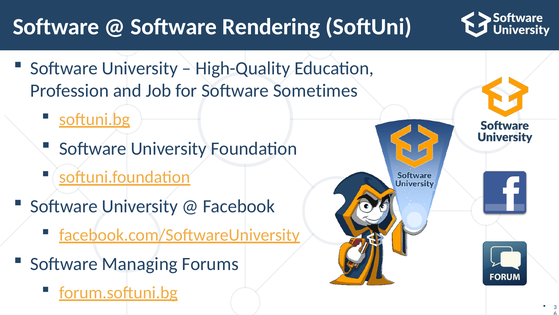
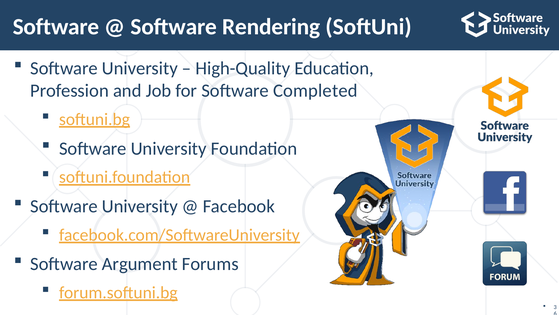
Sometimes: Sometimes -> Completed
Managing: Managing -> Argument
